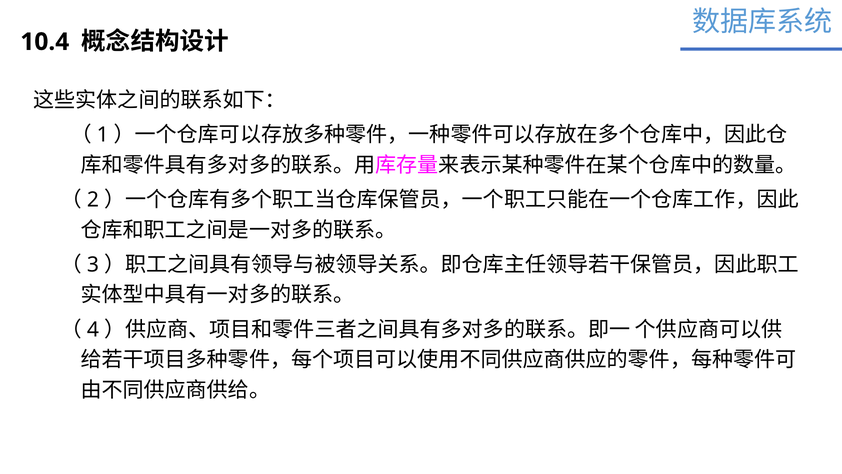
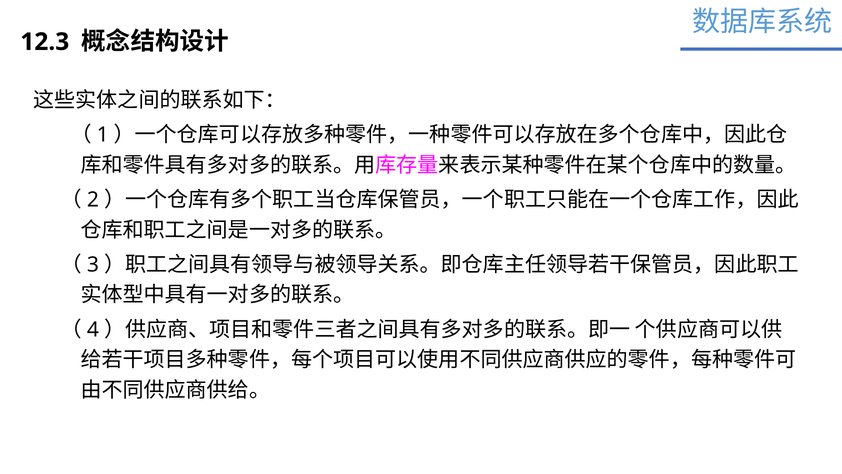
10.4: 10.4 -> 12.3
